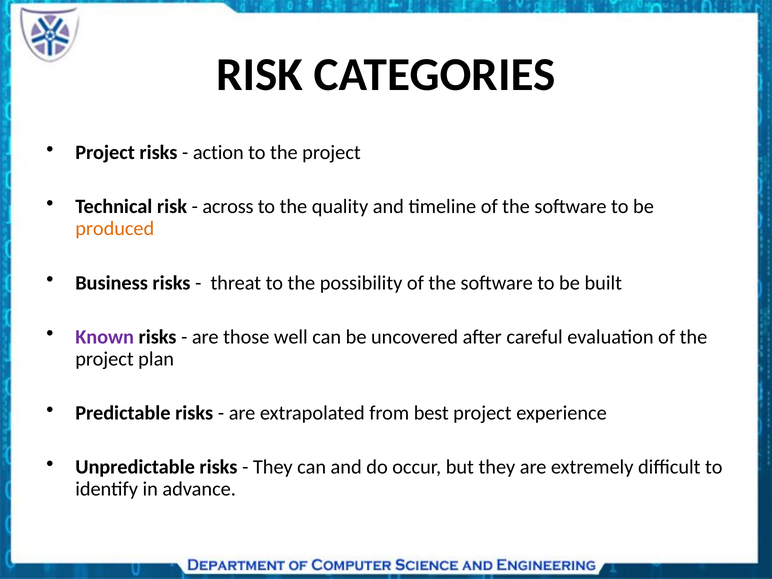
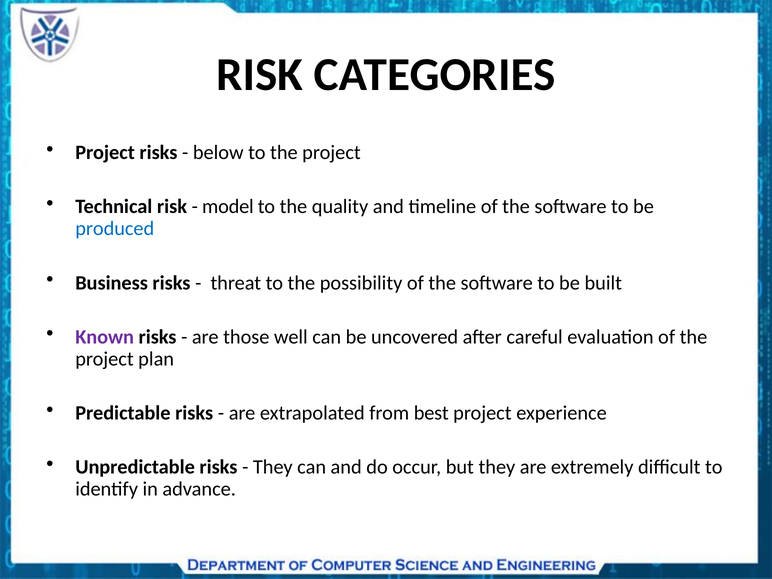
action: action -> below
across: across -> model
produced colour: orange -> blue
